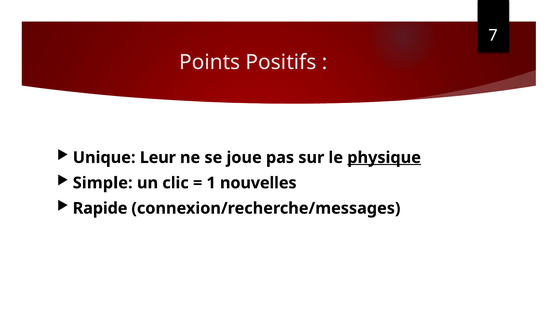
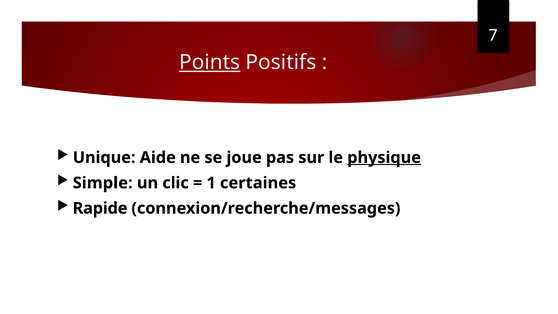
Points underline: none -> present
Leur: Leur -> Aide
nouvelles: nouvelles -> certaines
